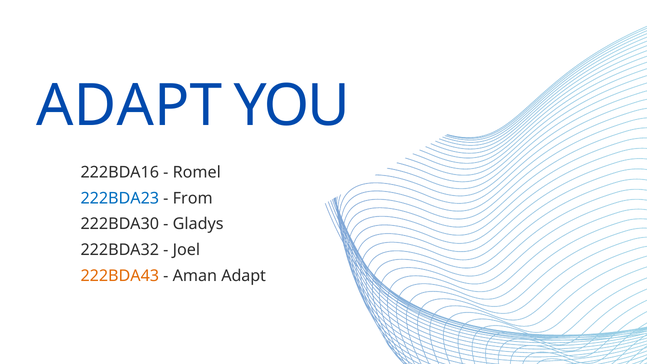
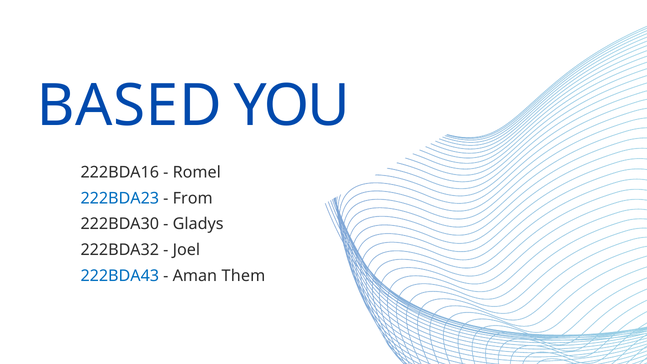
ADAPT at (129, 106): ADAPT -> BASED
222BDA43 colour: orange -> blue
Aman Adapt: Adapt -> Them
